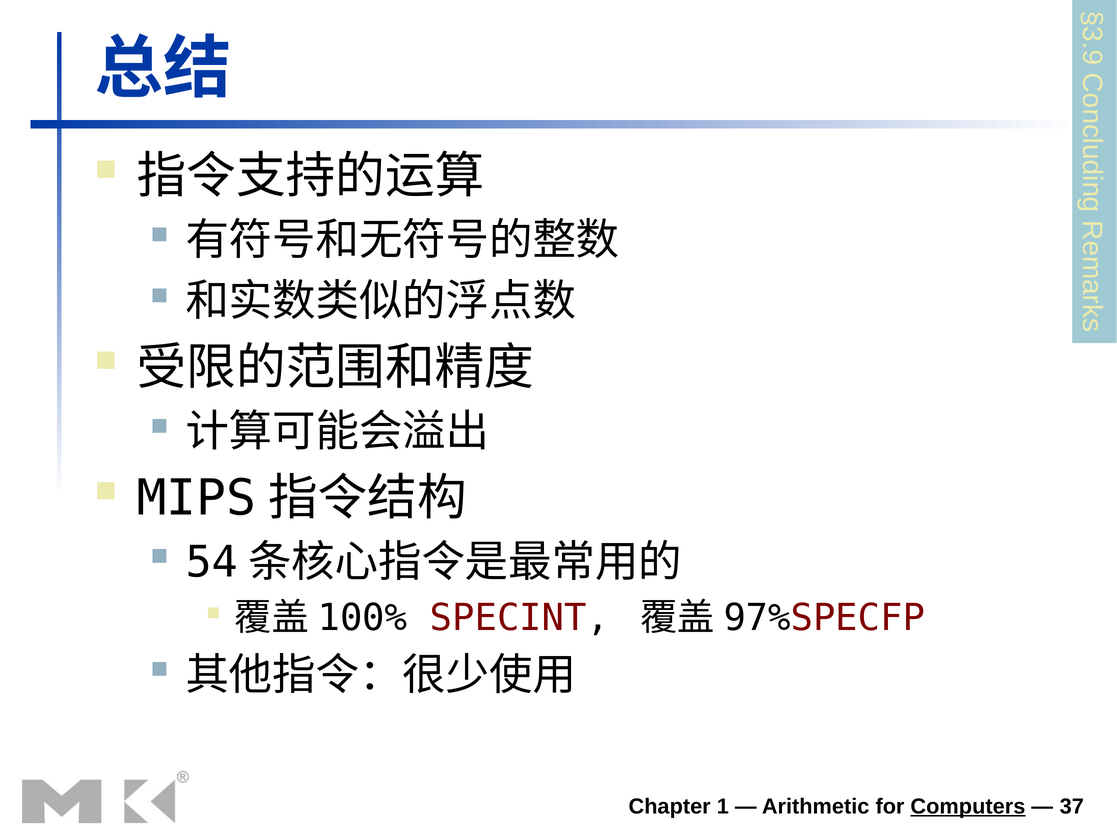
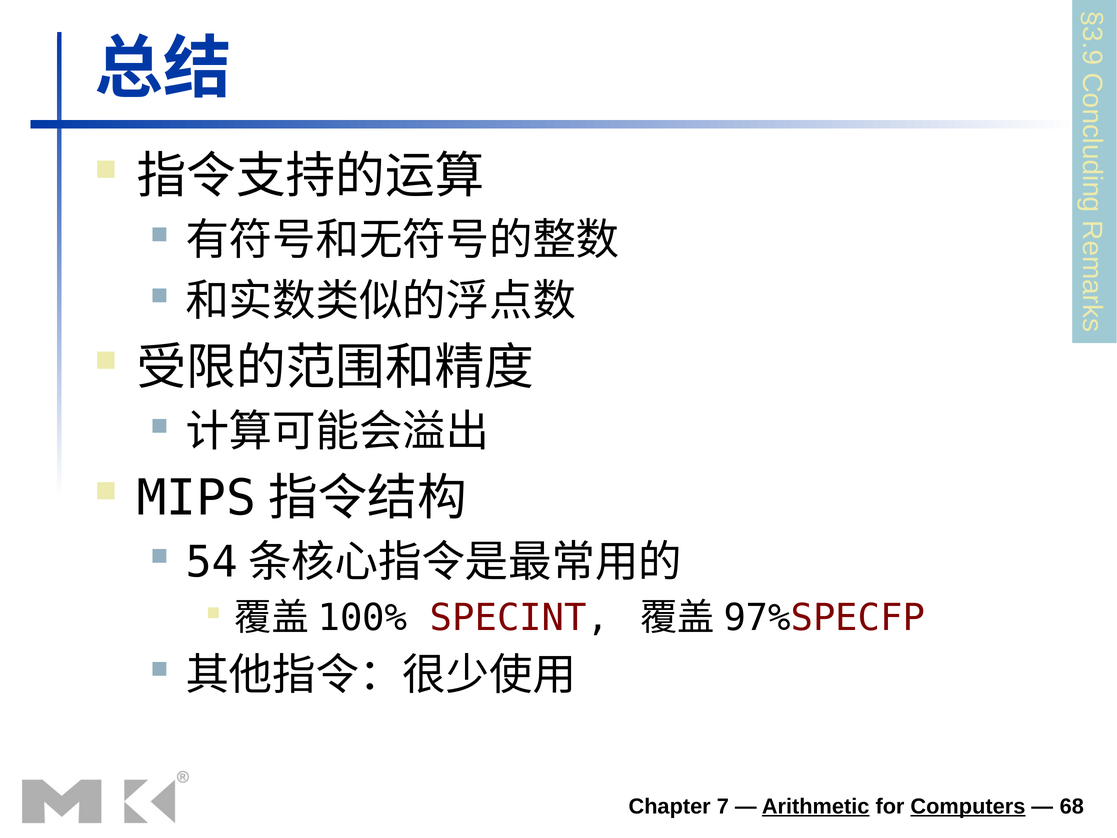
1: 1 -> 7
Arithmetic underline: none -> present
37: 37 -> 68
